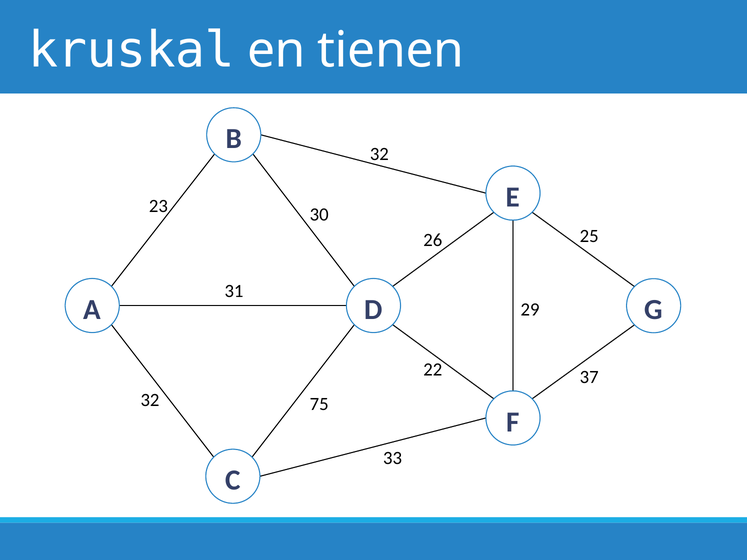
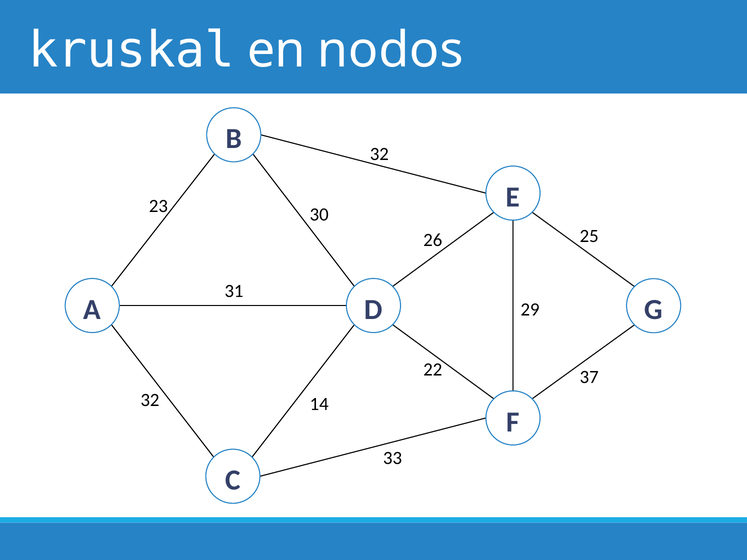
tienen: tienen -> nodos
75: 75 -> 14
